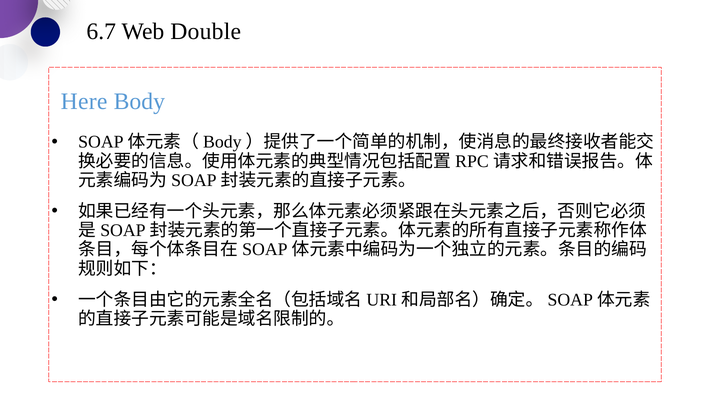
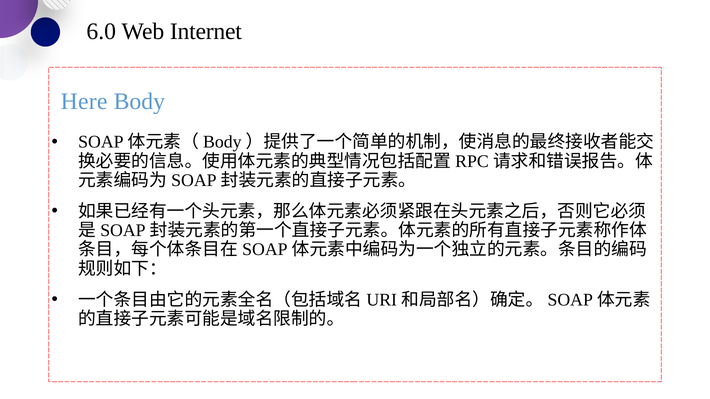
6.7: 6.7 -> 6.0
Double: Double -> Internet
